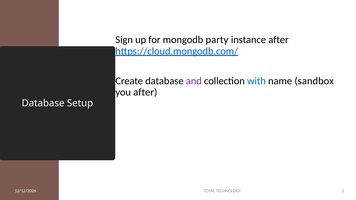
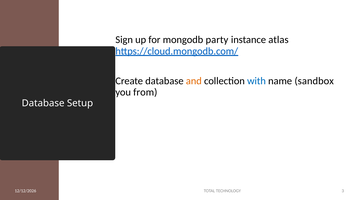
instance after: after -> atlas
and colour: purple -> orange
you after: after -> from
